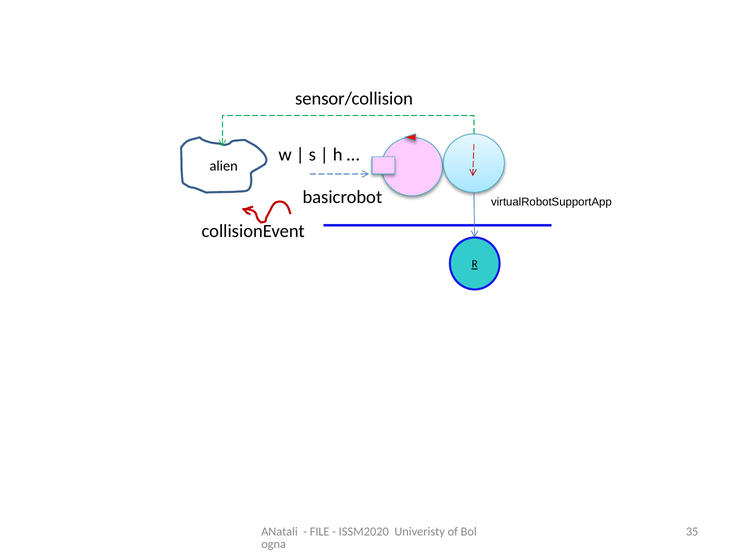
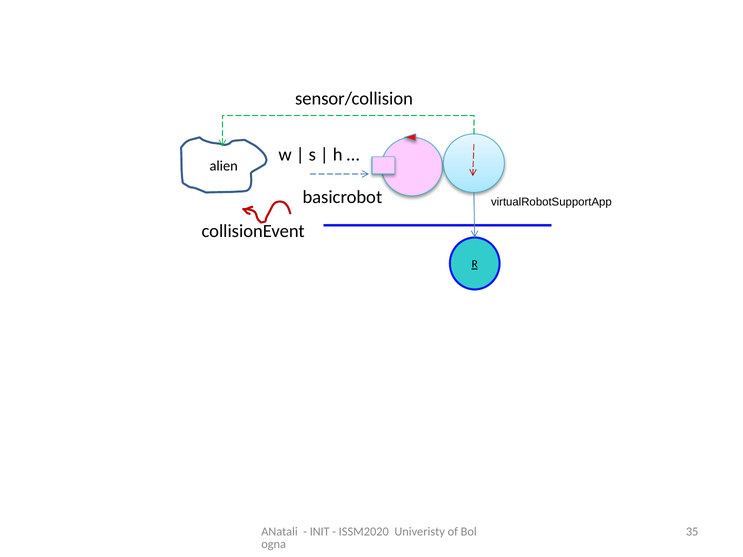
FILE: FILE -> INIT
